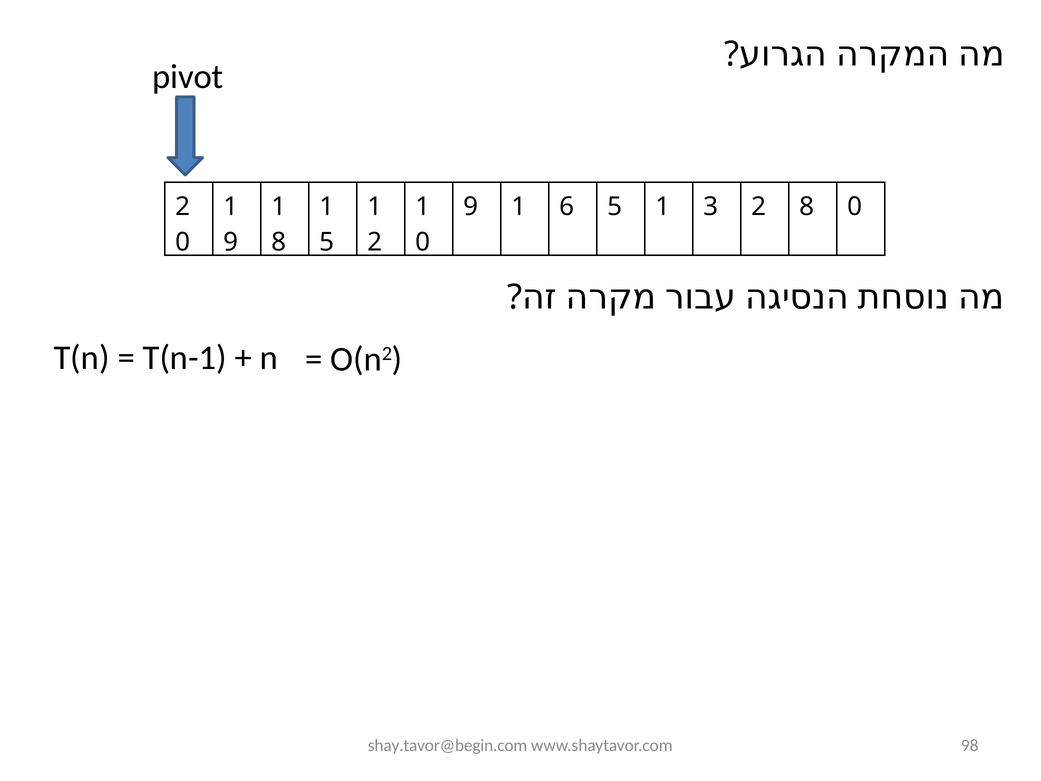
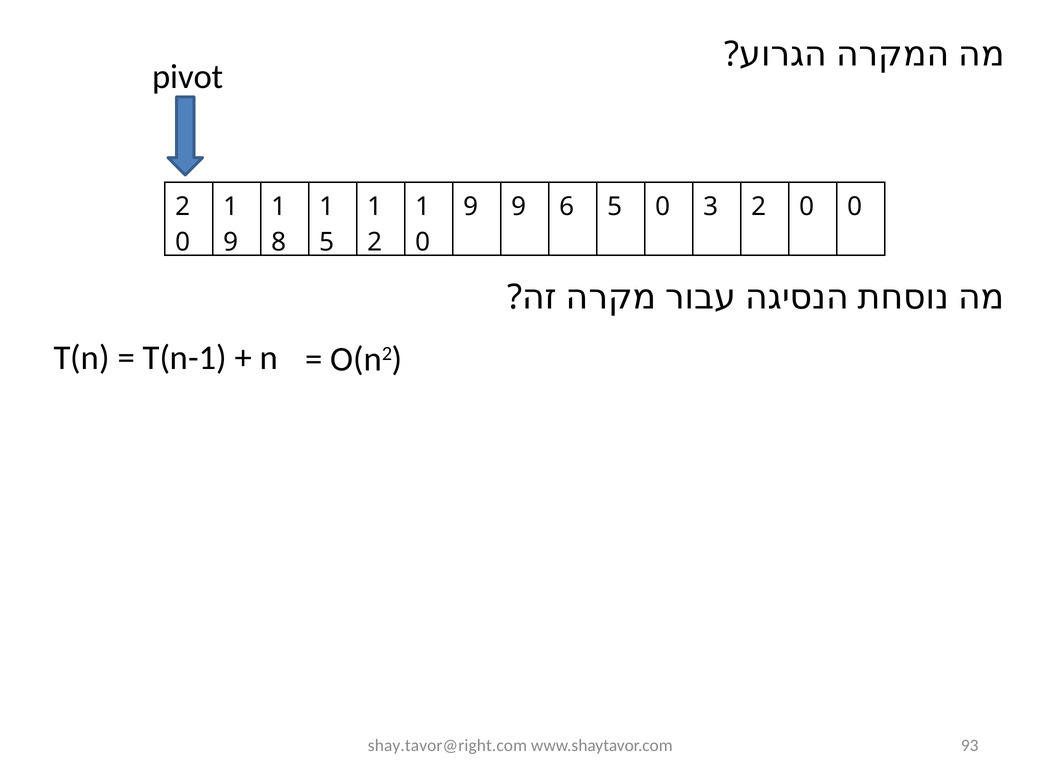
1 at (519, 207): 1 -> 9
6 5 1: 1 -> 0
3 2 8: 8 -> 0
shay.tavor@begin.com: shay.tavor@begin.com -> shay.tavor@right.com
98: 98 -> 93
